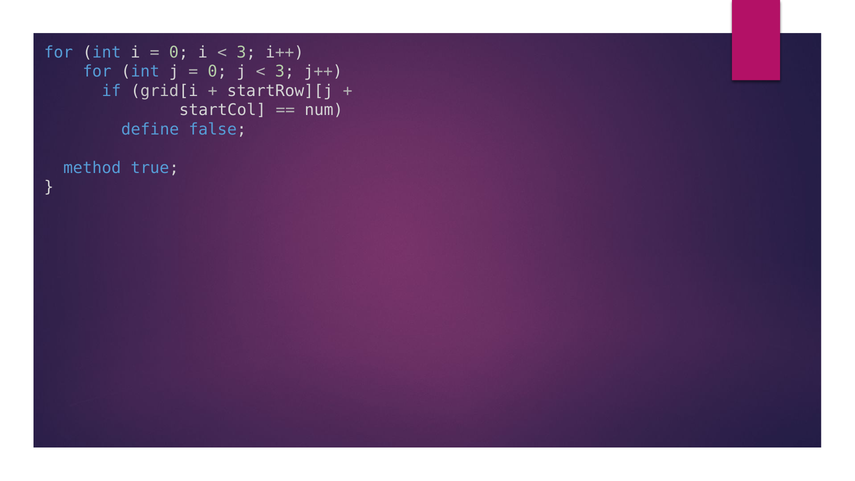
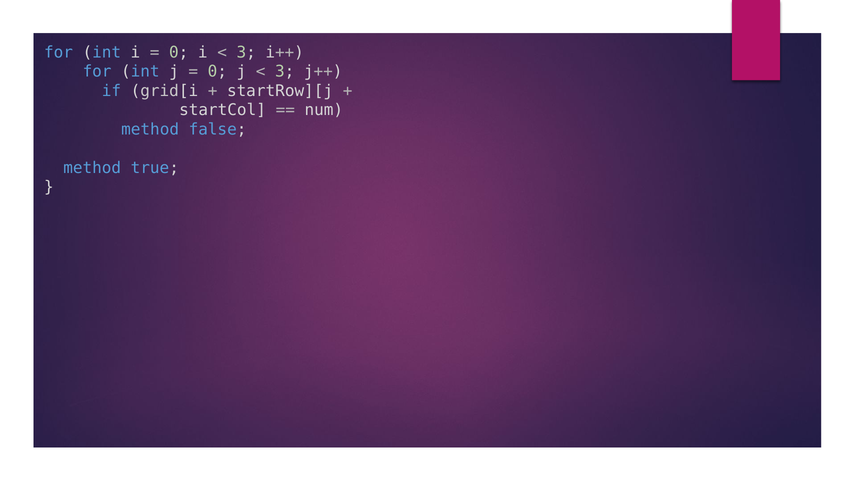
define at (150, 129): define -> method
